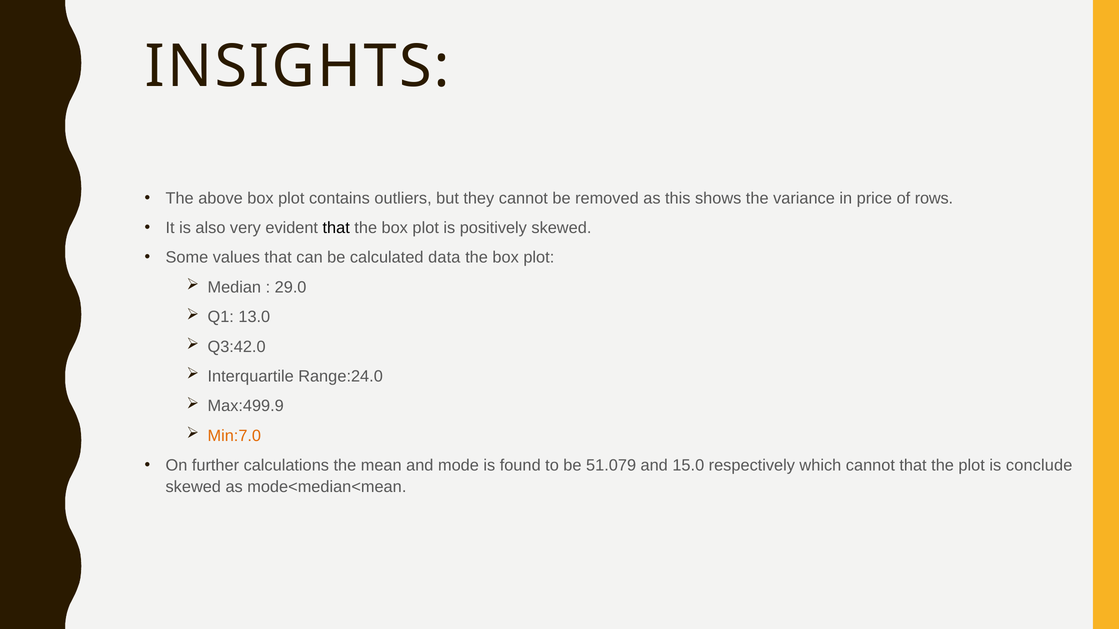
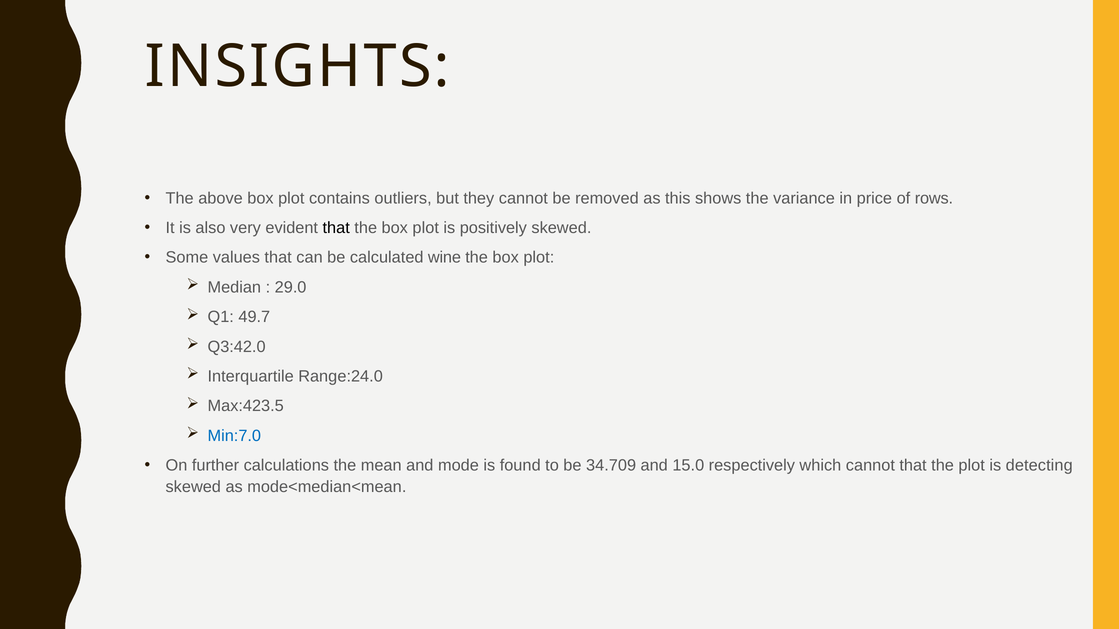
data: data -> wine
13.0: 13.0 -> 49.7
Max:499.9: Max:499.9 -> Max:423.5
Min:7.0 colour: orange -> blue
51.079: 51.079 -> 34.709
conclude: conclude -> detecting
